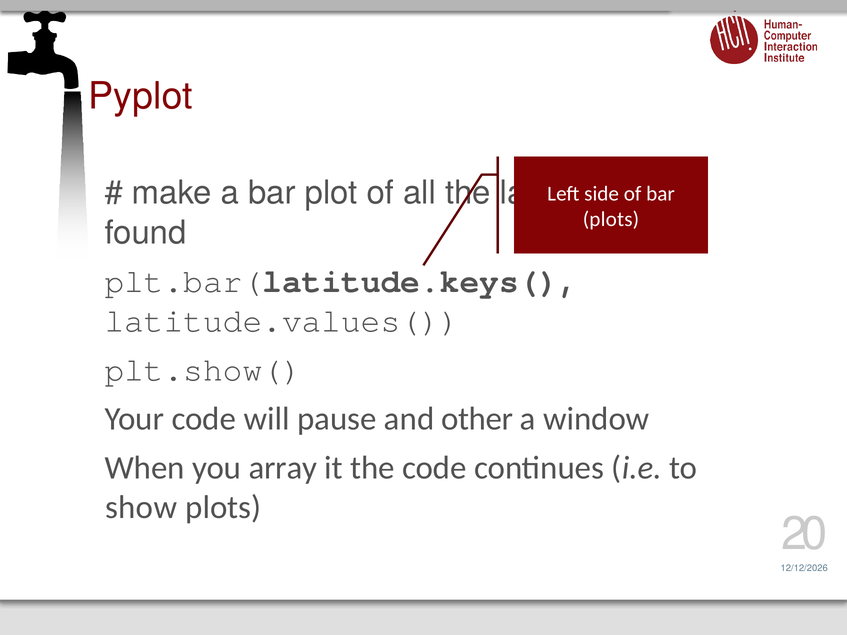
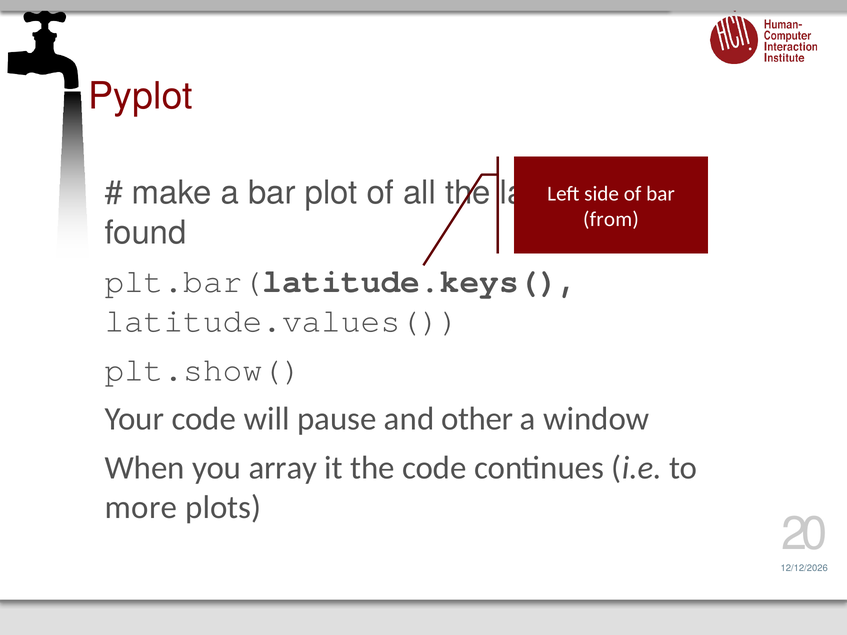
plots at (611, 219): plots -> from
show: show -> more
